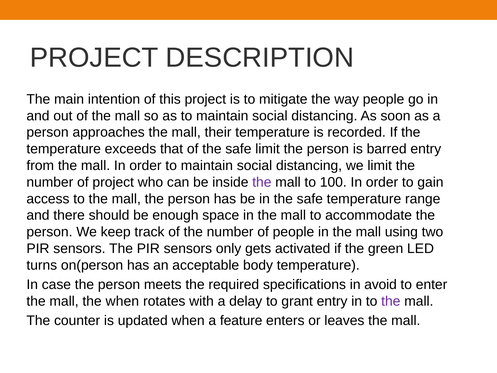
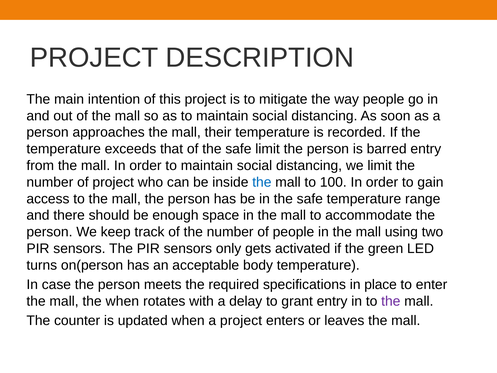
the at (262, 182) colour: purple -> blue
avoid: avoid -> place
a feature: feature -> project
